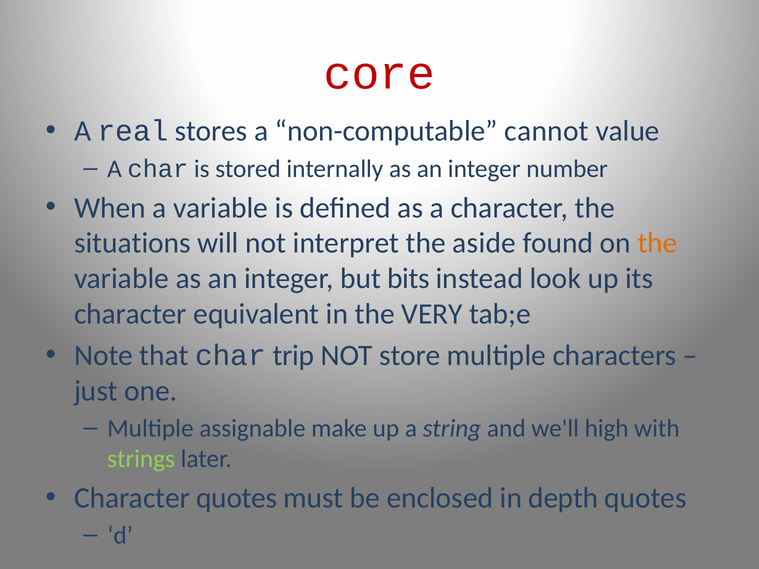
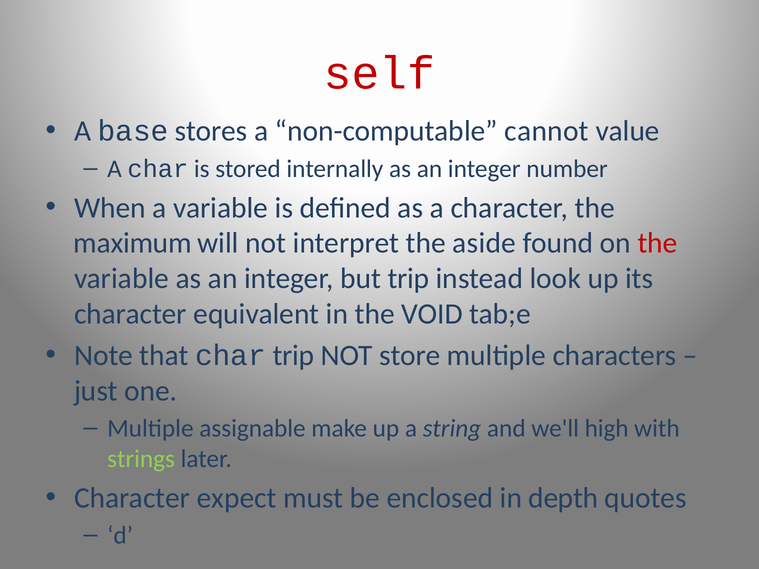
core: core -> self
real: real -> base
situations: situations -> maximum
the at (658, 243) colour: orange -> red
but bits: bits -> trip
VERY: VERY -> VOID
Character quotes: quotes -> expect
